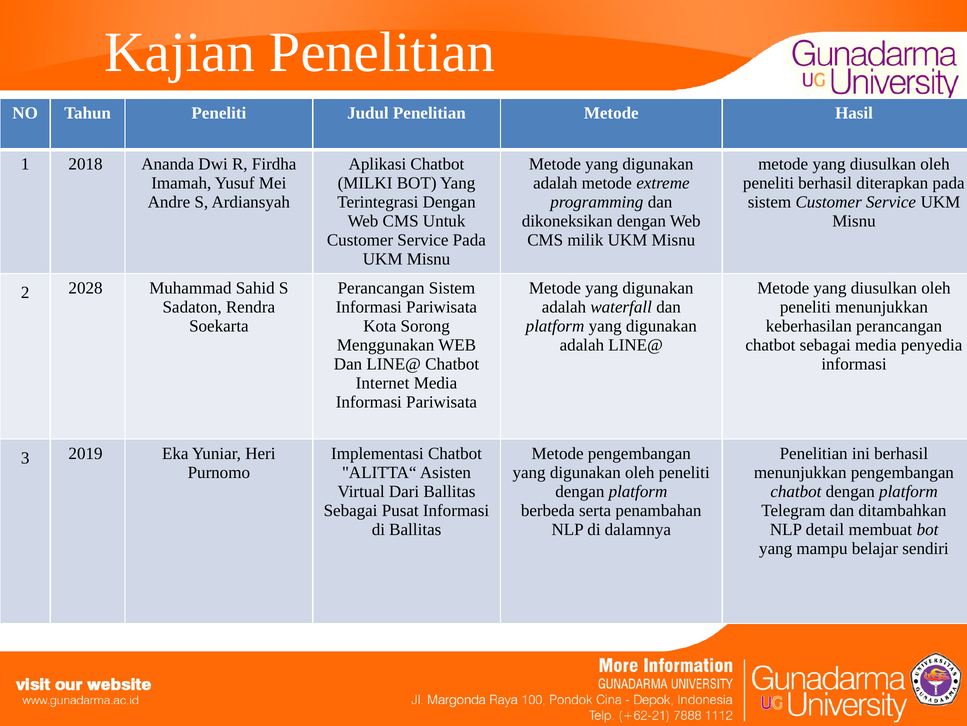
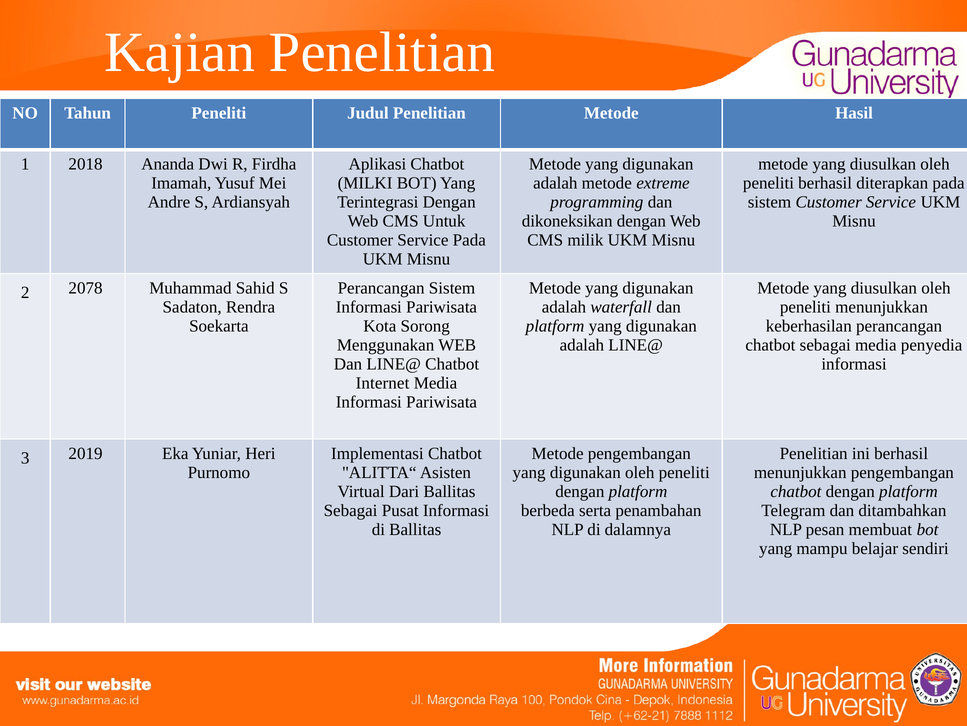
2028: 2028 -> 2078
detail: detail -> pesan
